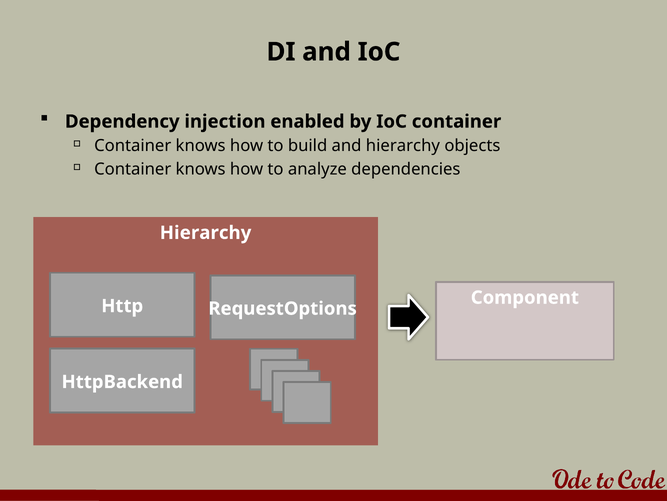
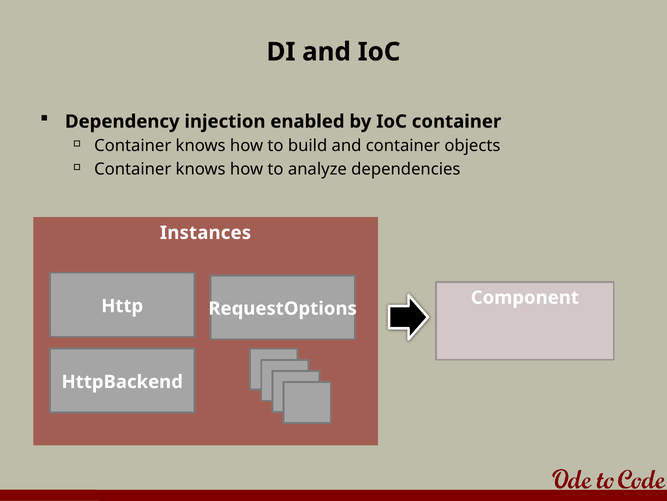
and hierarchy: hierarchy -> container
Hierarchy at (206, 232): Hierarchy -> Instances
